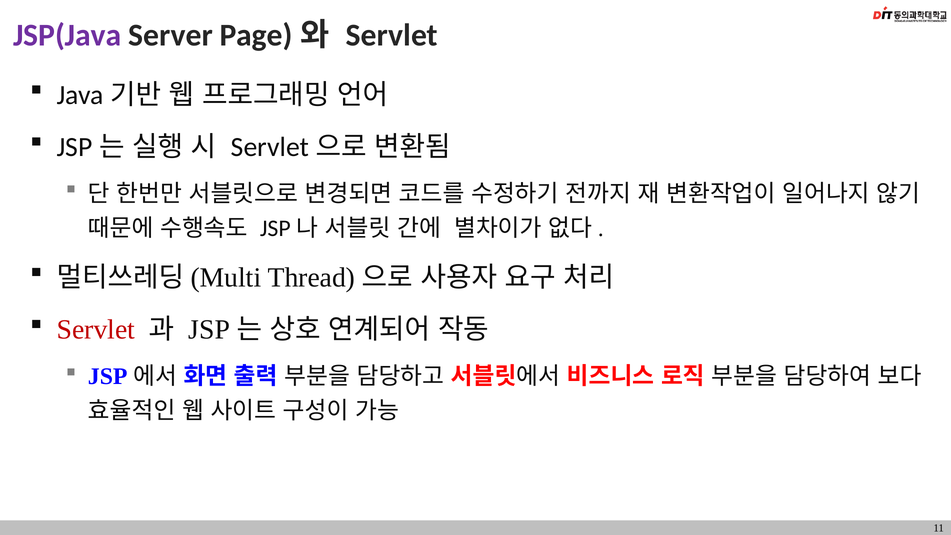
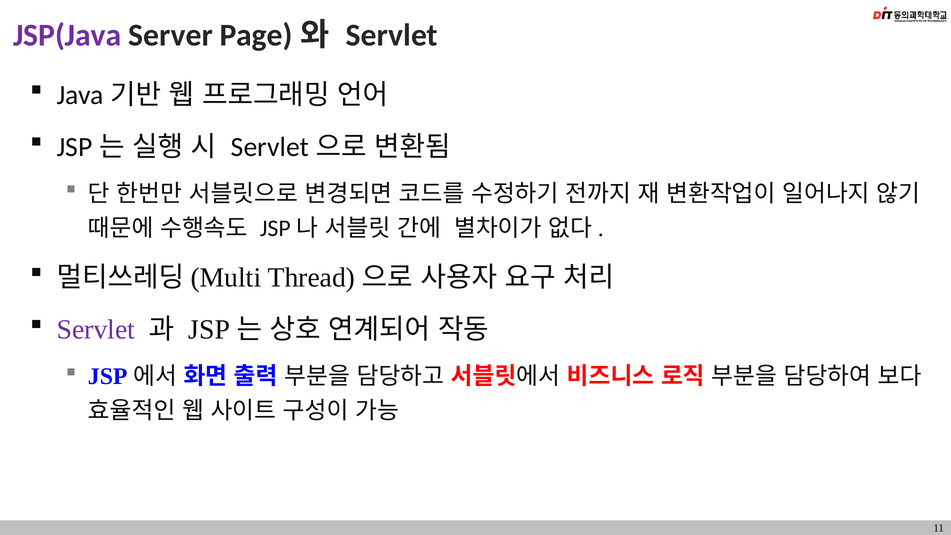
Servlet at (96, 330) colour: red -> purple
